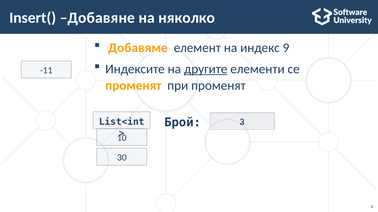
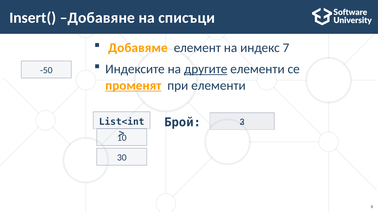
няколко: няколко -> списъци
9: 9 -> 7
-11: -11 -> -50
променят at (133, 86) underline: none -> present
при променят: променят -> елементи
